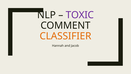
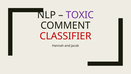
CLASSIFIER colour: orange -> red
